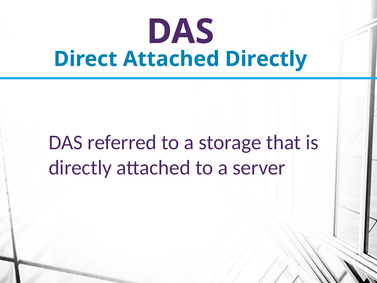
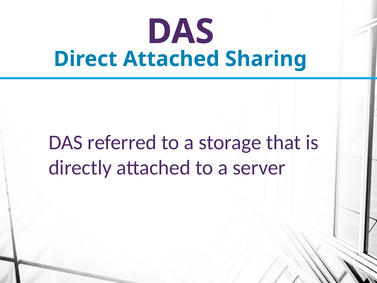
Attached Directly: Directly -> Sharing
